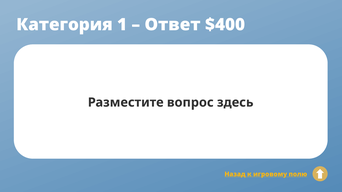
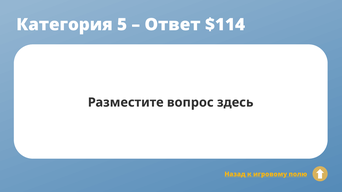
1: 1 -> 5
$400: $400 -> $114
